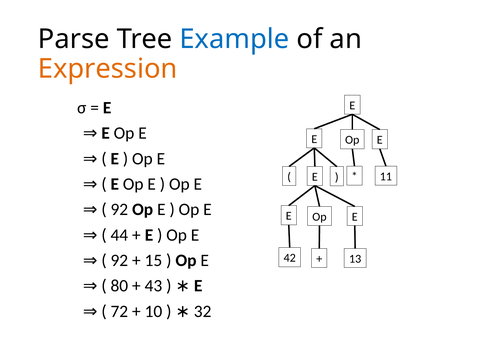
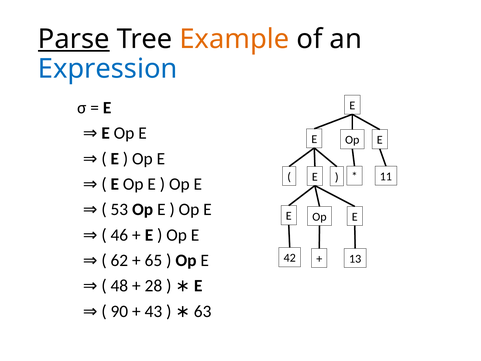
Parse underline: none -> present
Example colour: blue -> orange
Expression colour: orange -> blue
92 at (119, 209): 92 -> 53
44: 44 -> 46
92 at (119, 260): 92 -> 62
15: 15 -> 65
80: 80 -> 48
43: 43 -> 28
72: 72 -> 90
10: 10 -> 43
32: 32 -> 63
